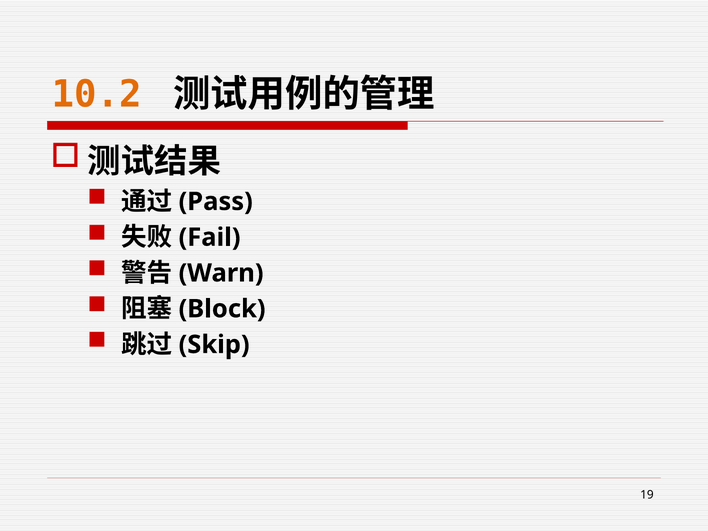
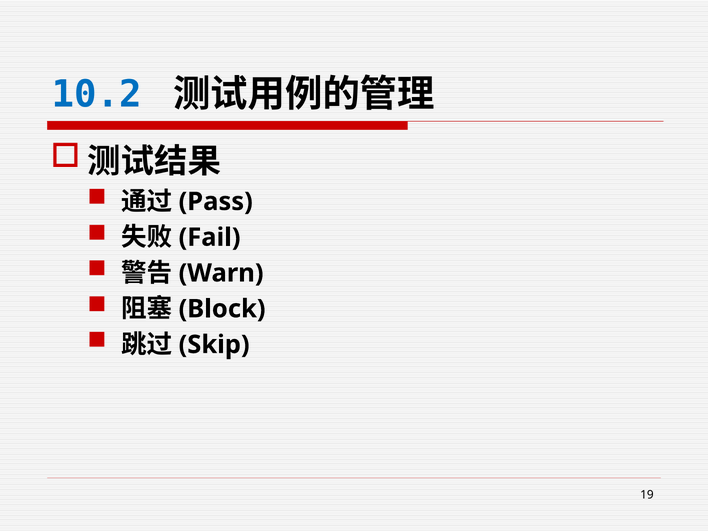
10.2 colour: orange -> blue
